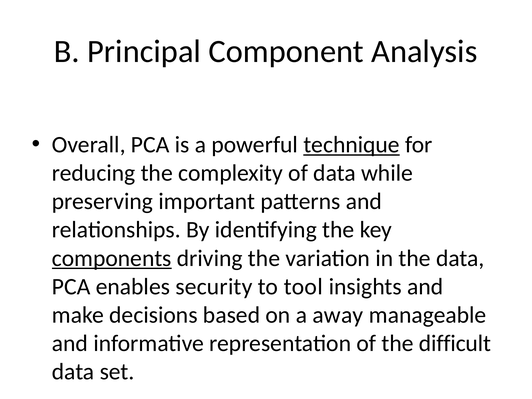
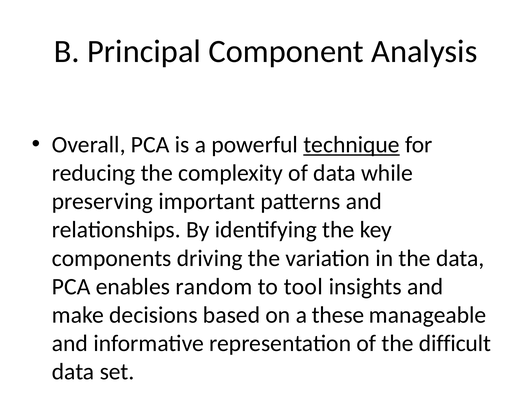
components underline: present -> none
security: security -> random
away: away -> these
